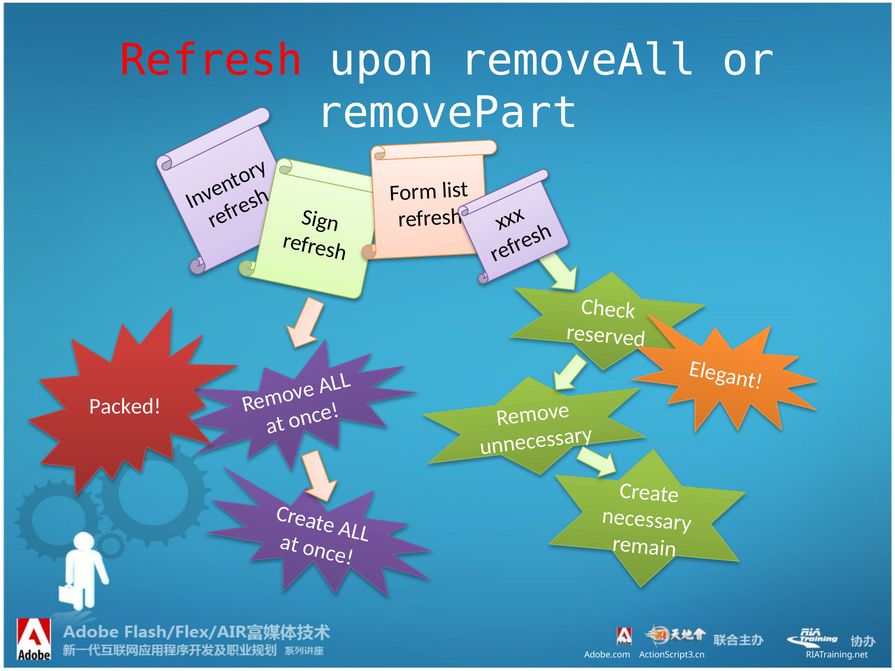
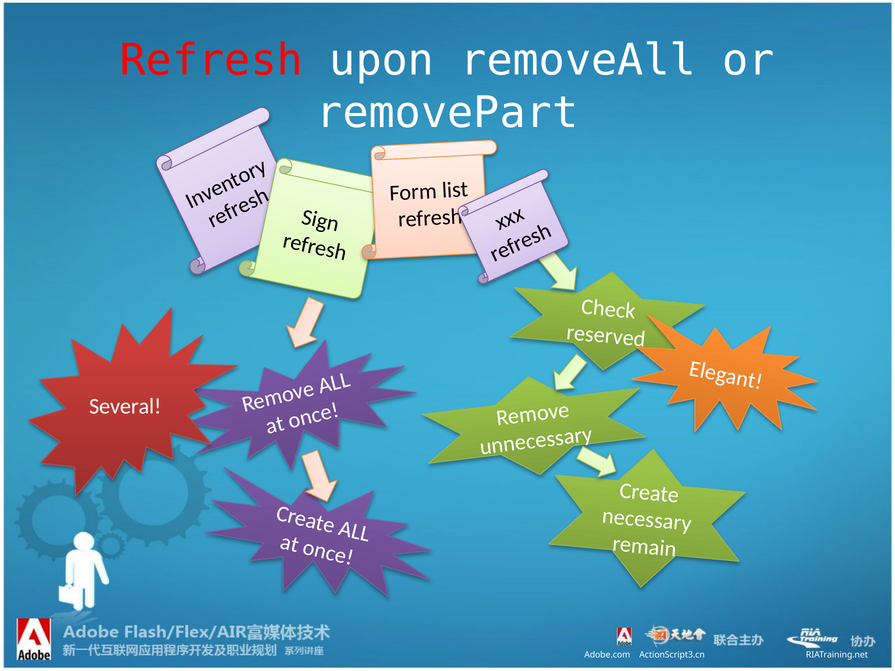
Packed: Packed -> Several
